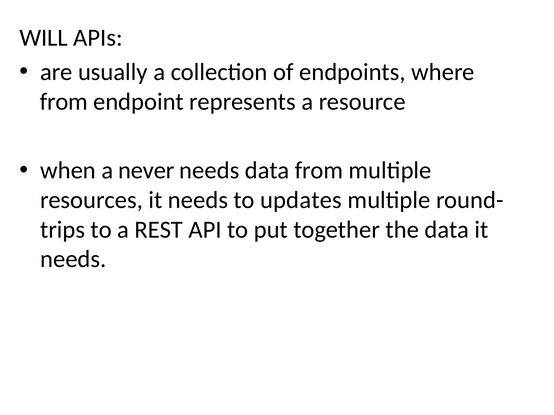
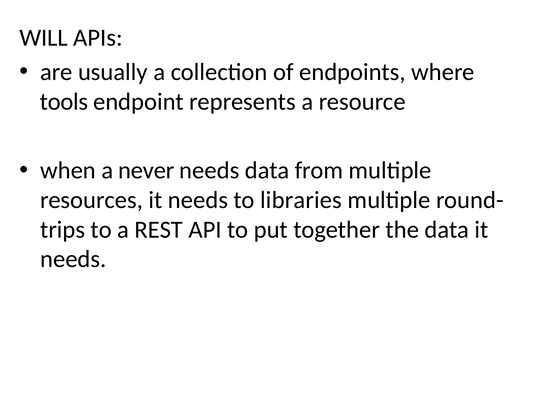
from at (64, 102): from -> tools
updates: updates -> libraries
